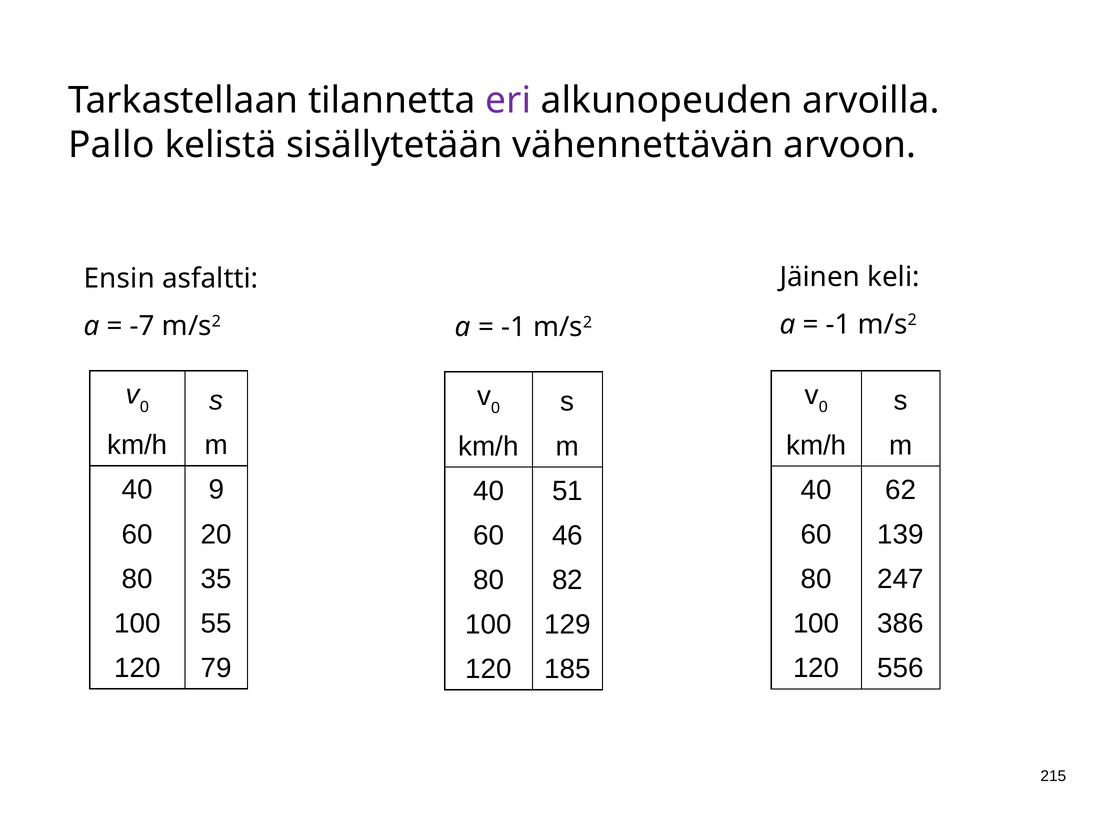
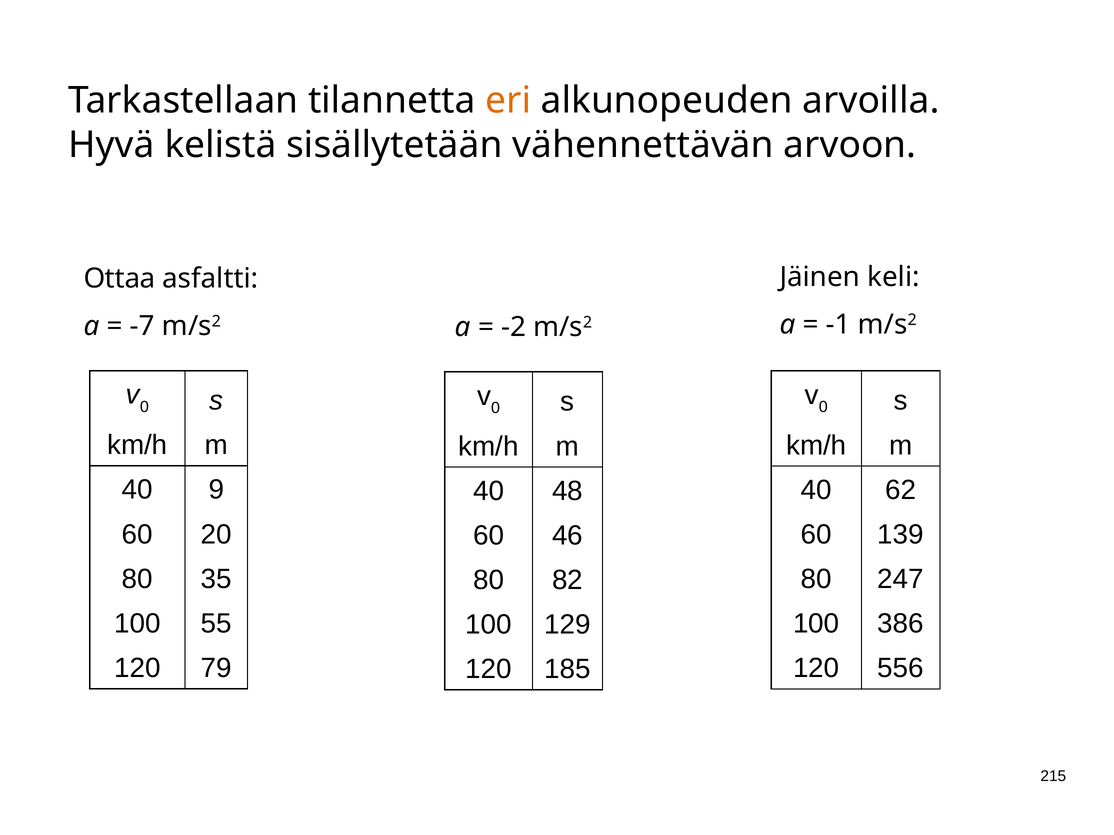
eri colour: purple -> orange
Pallo: Pallo -> Hyvä
Ensin: Ensin -> Ottaa
-1 at (514, 327): -1 -> -2
51: 51 -> 48
